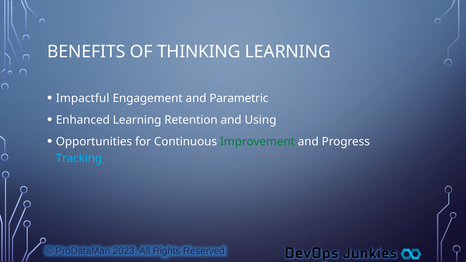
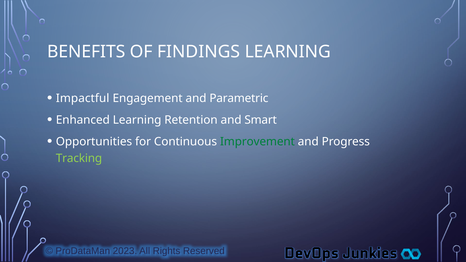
THINKING: THINKING -> FINDINGS
Using: Using -> Smart
Tracking colour: light blue -> light green
